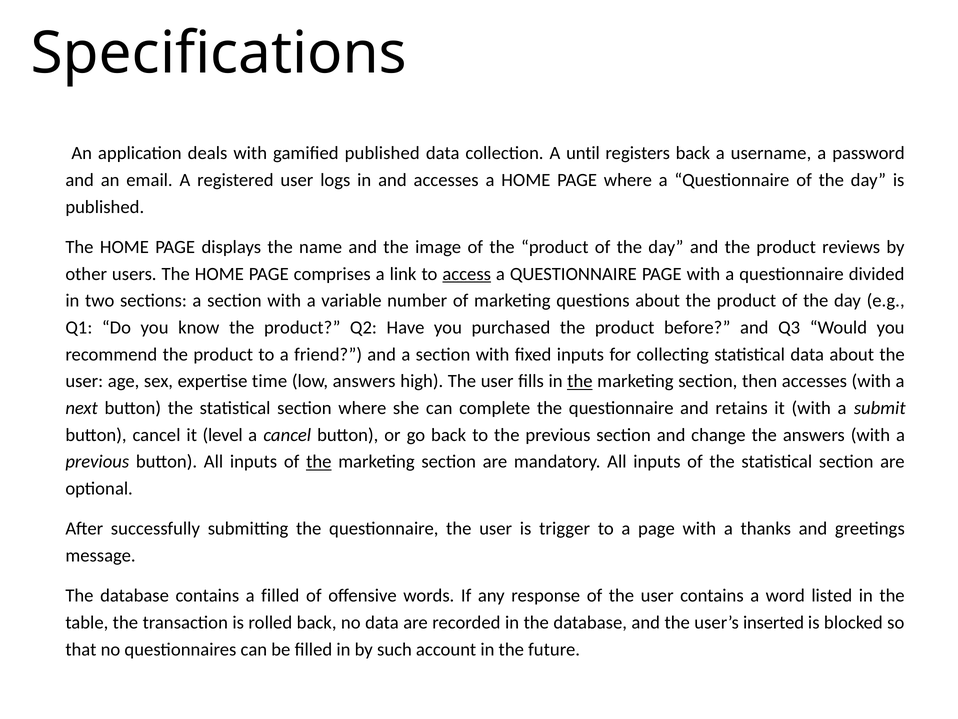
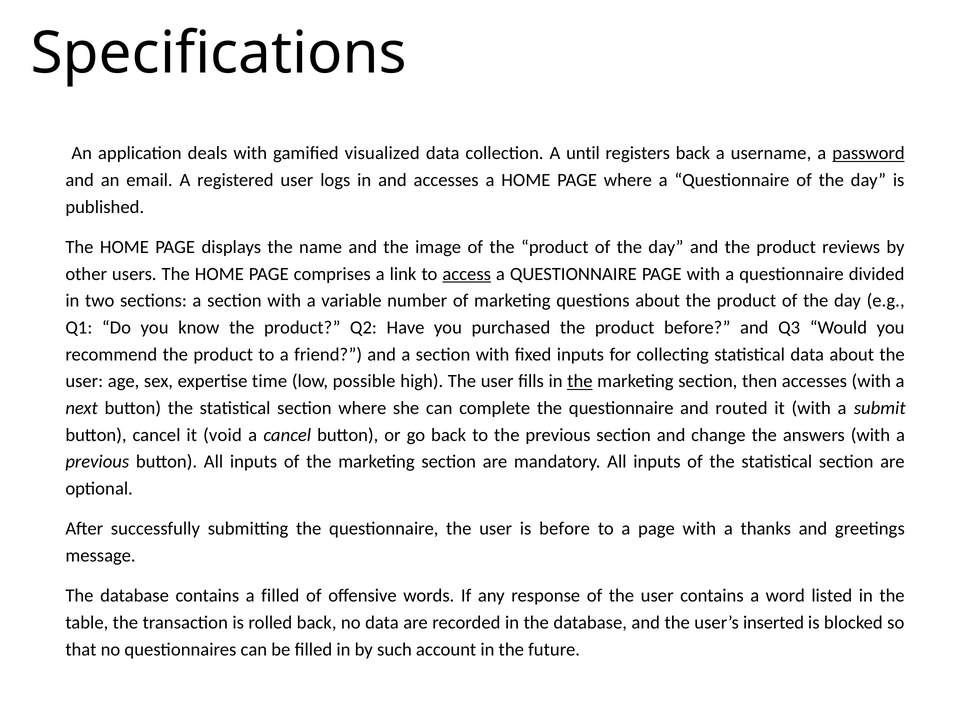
gamified published: published -> visualized
password underline: none -> present
low answers: answers -> possible
retains: retains -> routed
level: level -> void
the at (319, 461) underline: present -> none
is trigger: trigger -> before
